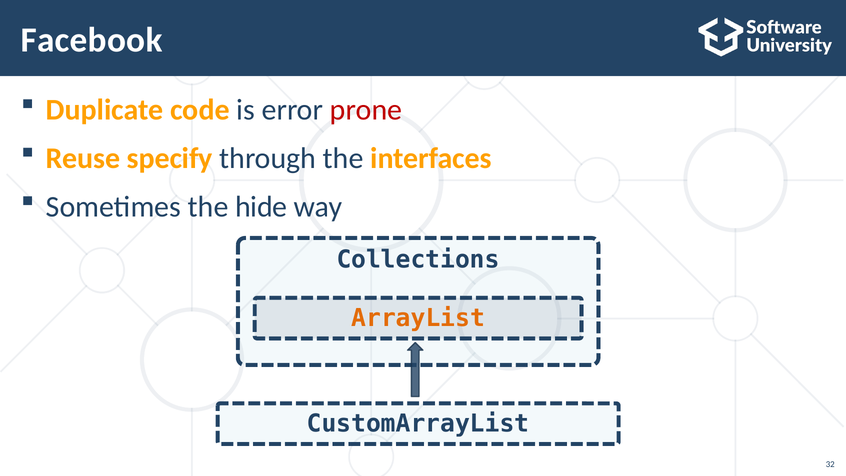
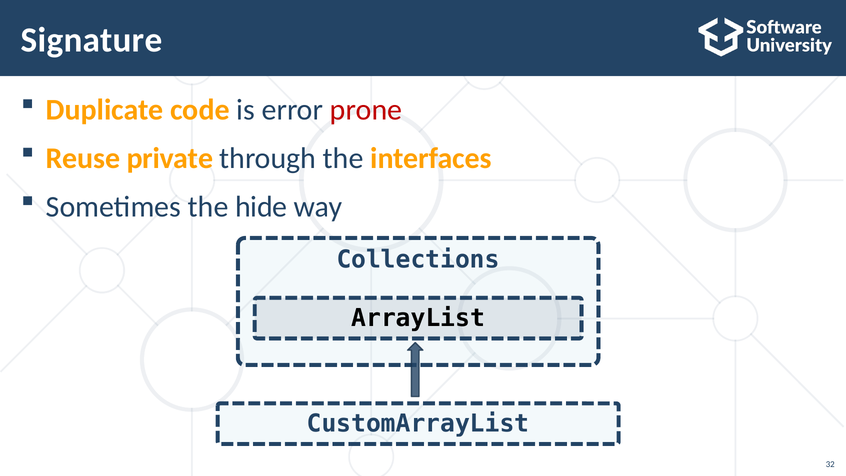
Facebook: Facebook -> Signature
specify: specify -> private
ArrayList colour: orange -> black
